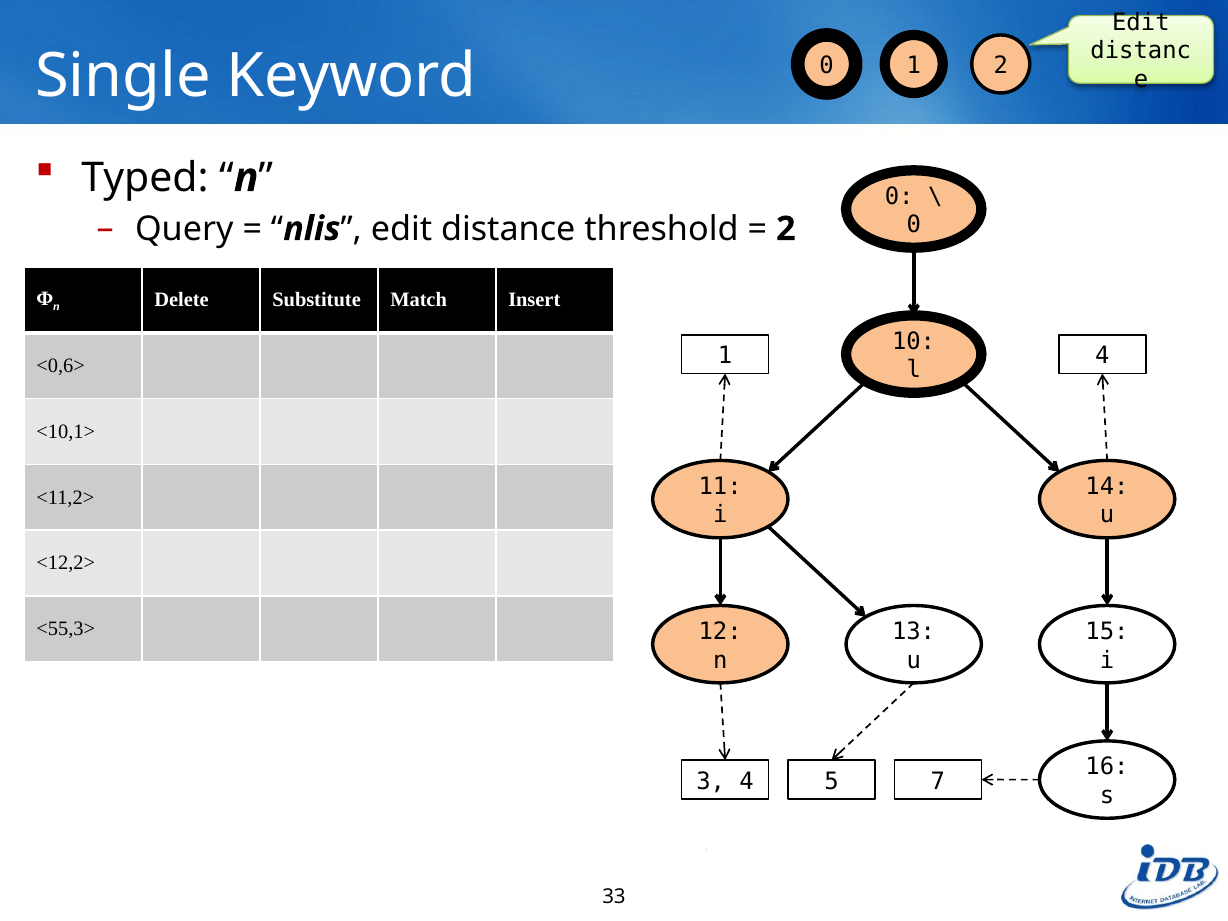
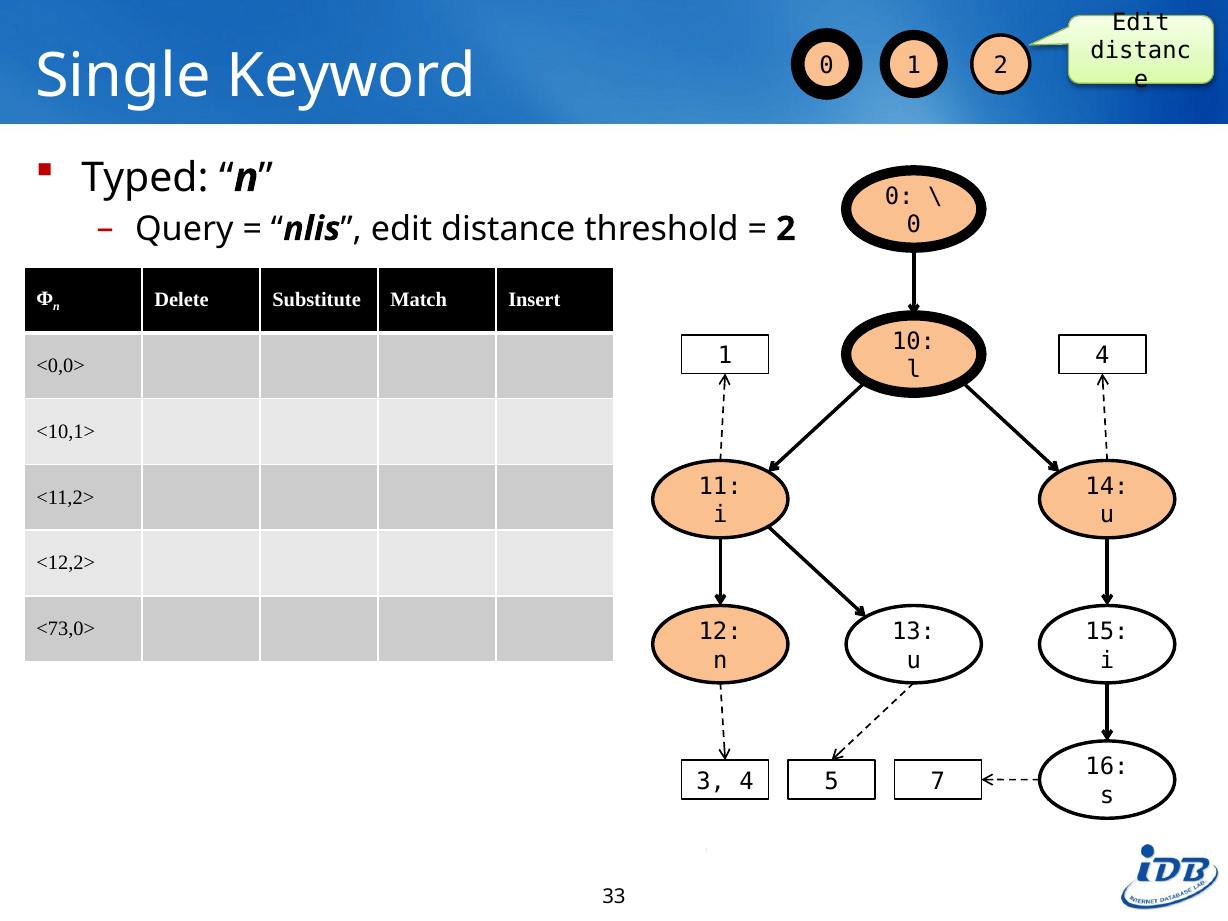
<0,6>: <0,6> -> <0,0>
<55,3>: <55,3> -> <73,0>
